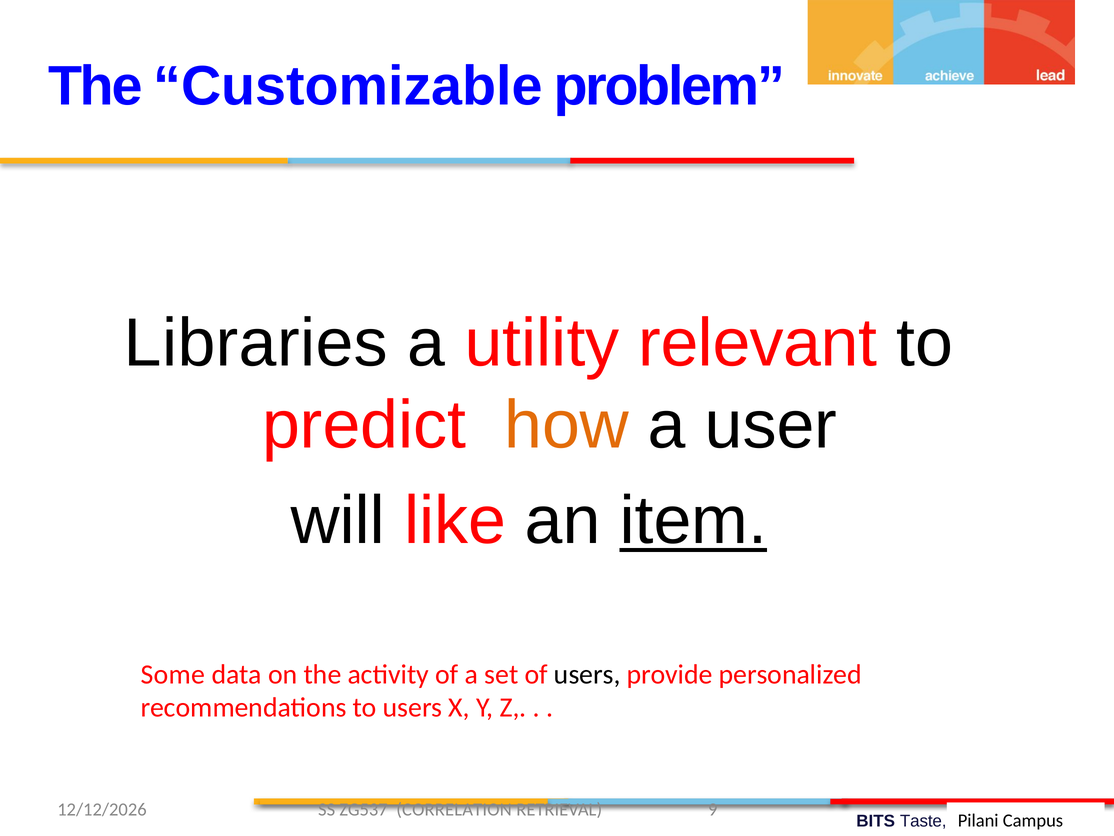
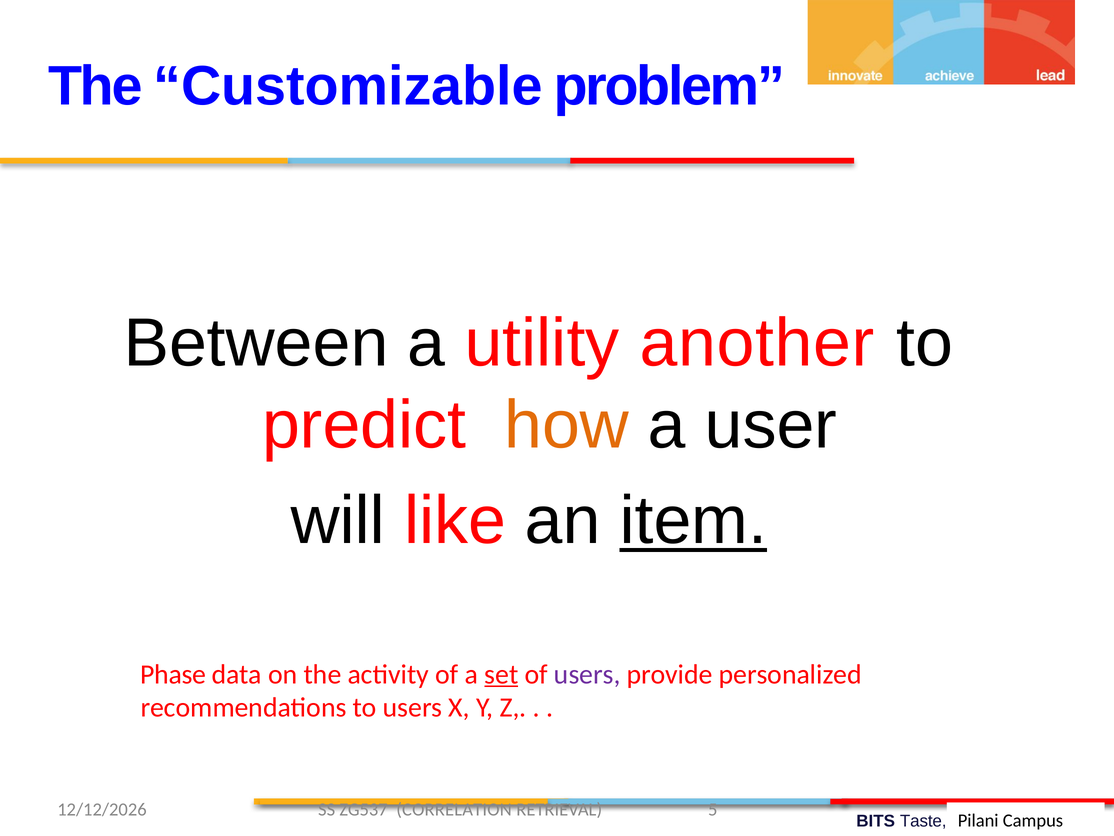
Libraries: Libraries -> Between
relevant: relevant -> another
Some: Some -> Phase
set underline: none -> present
users at (587, 674) colour: black -> purple
9: 9 -> 5
